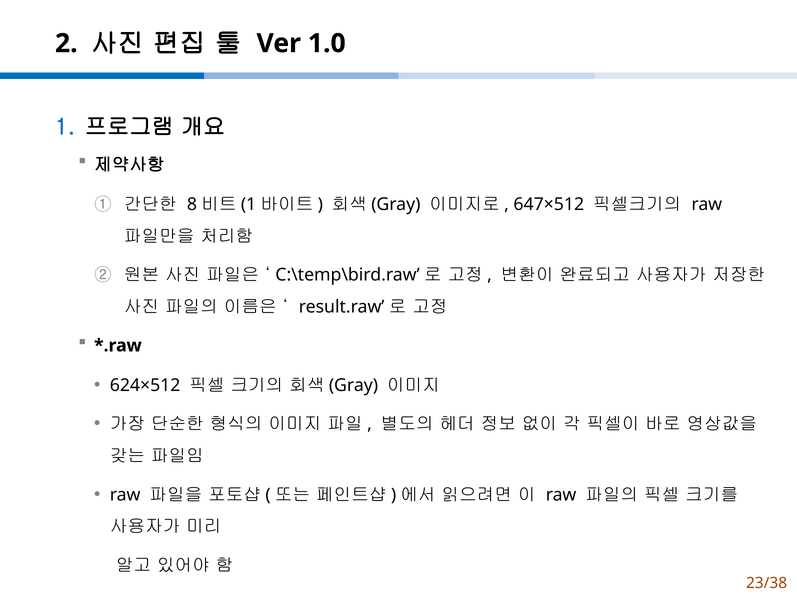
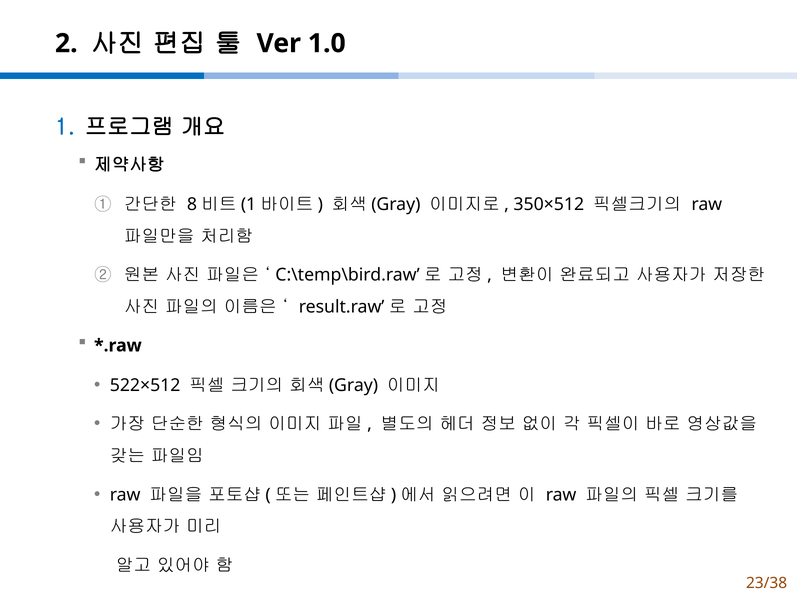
647×512: 647×512 -> 350×512
624×512: 624×512 -> 522×512
